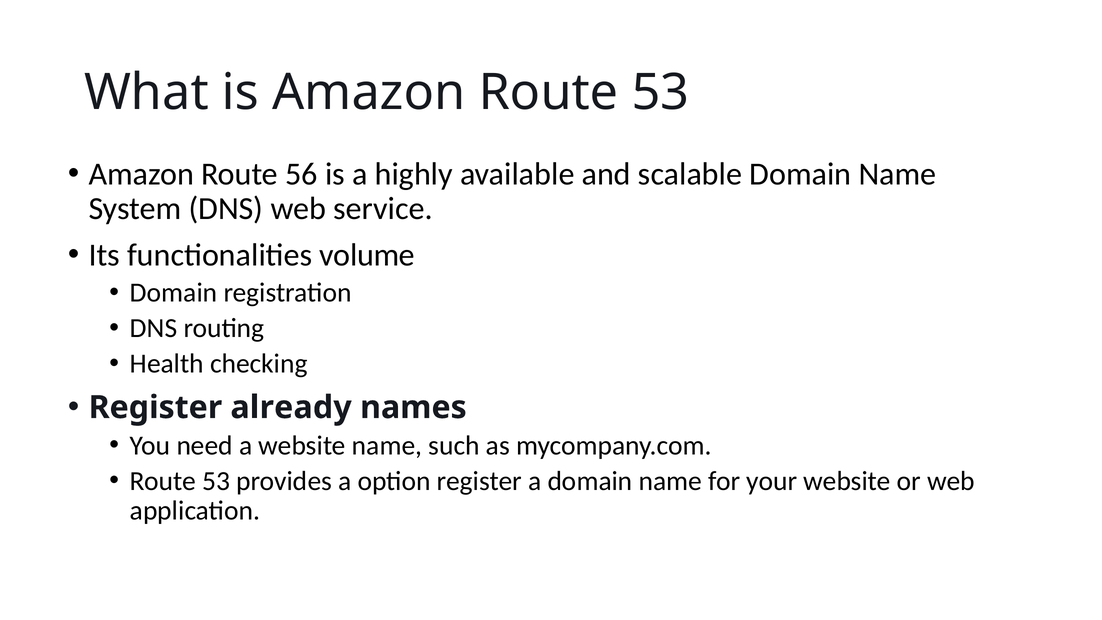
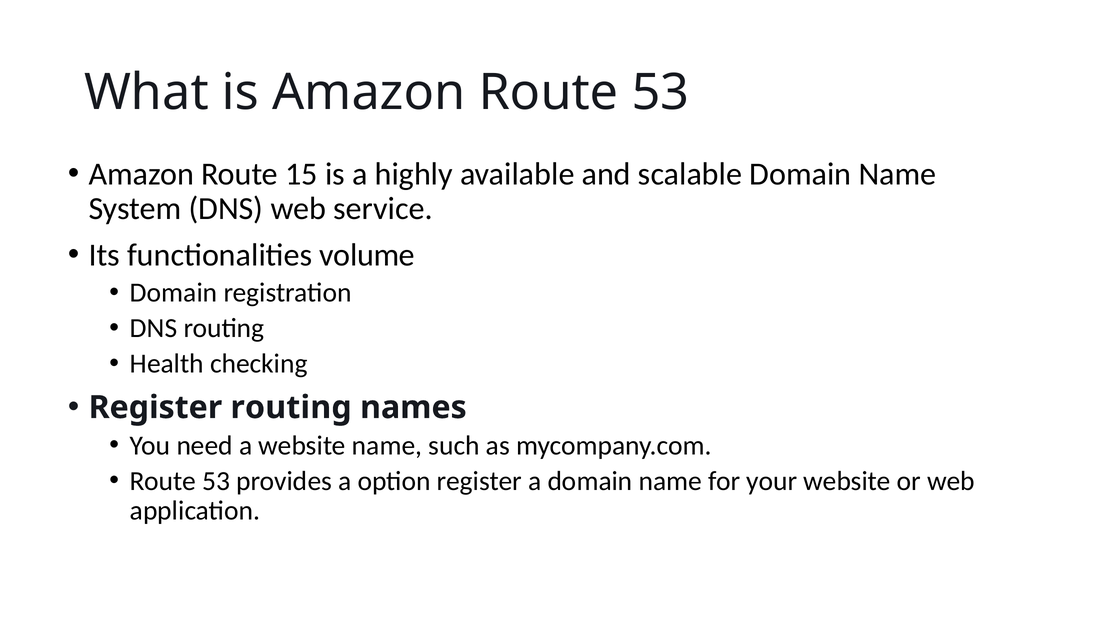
56: 56 -> 15
Register already: already -> routing
